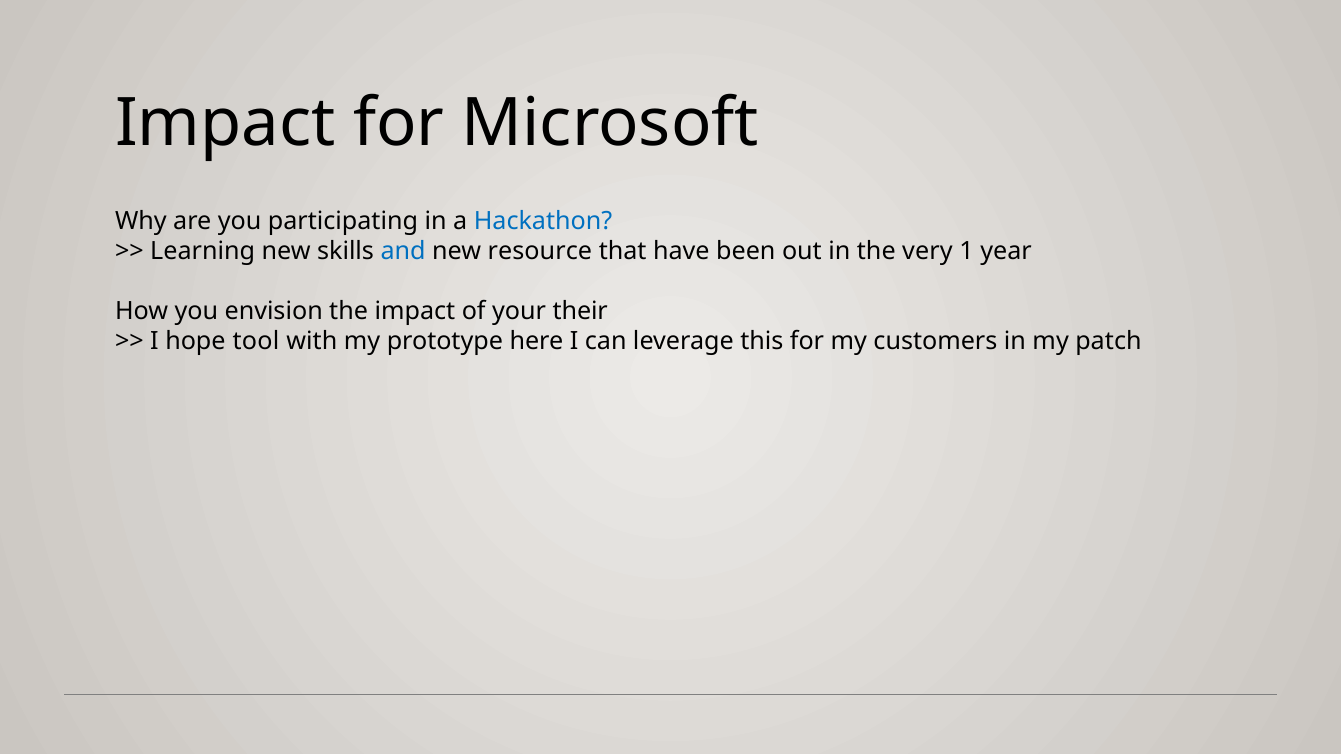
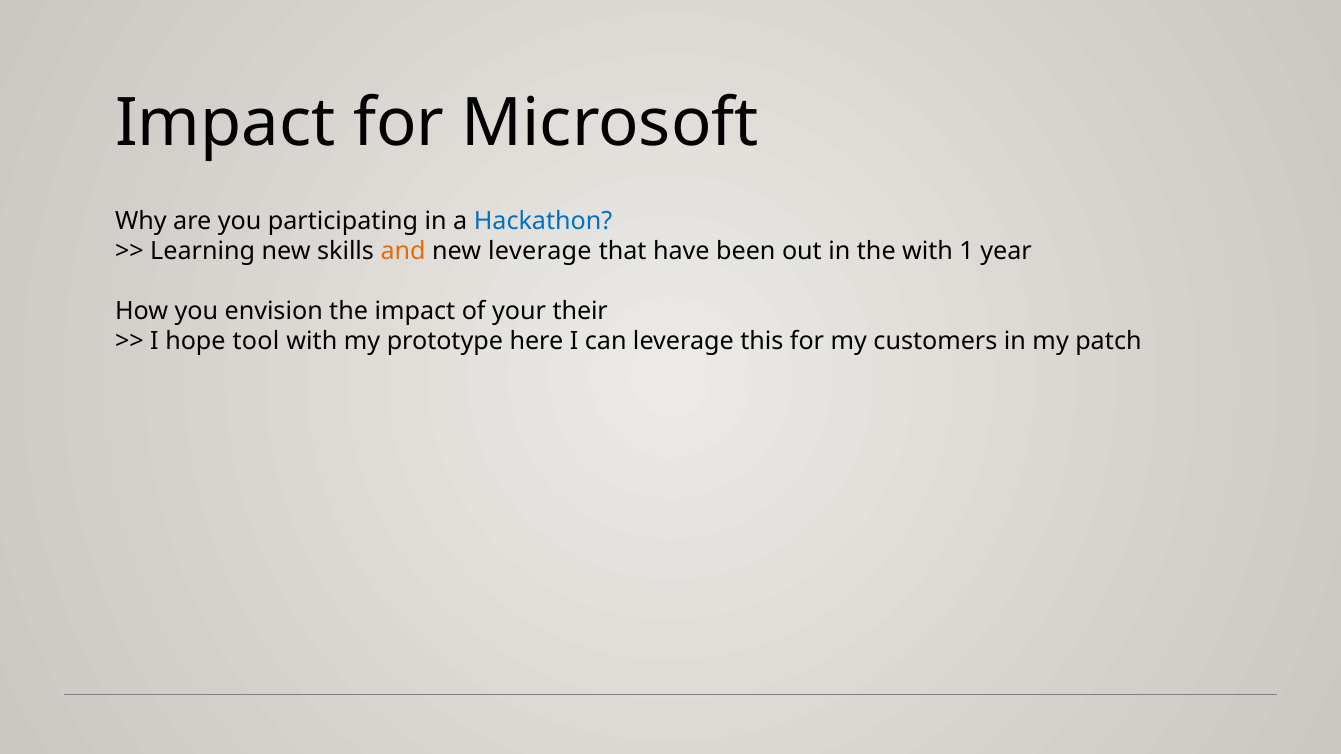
and colour: blue -> orange
new resource: resource -> leverage
the very: very -> with
